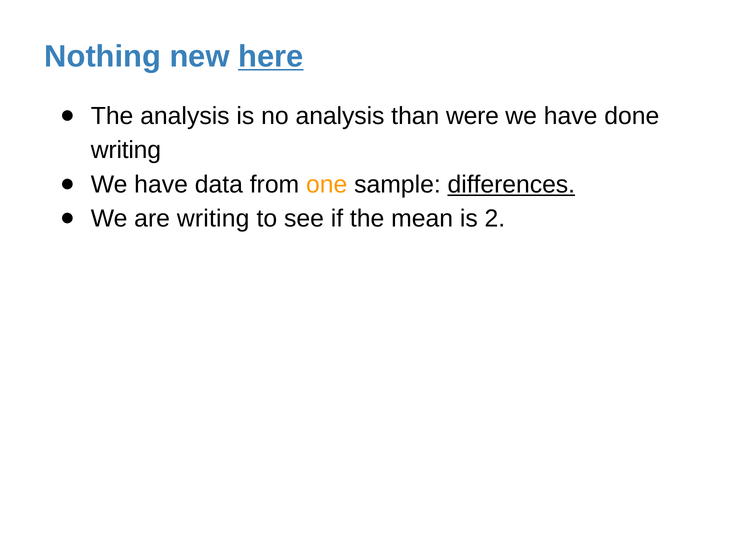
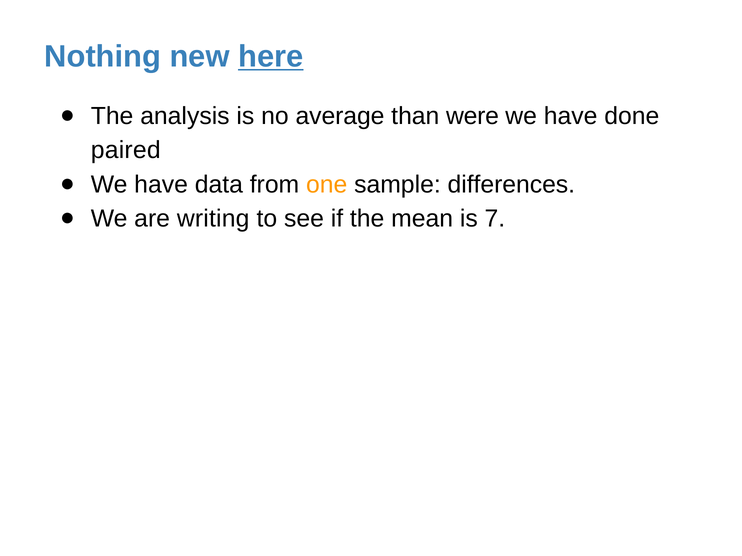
no analysis: analysis -> average
writing at (126, 150): writing -> paired
differences underline: present -> none
2: 2 -> 7
